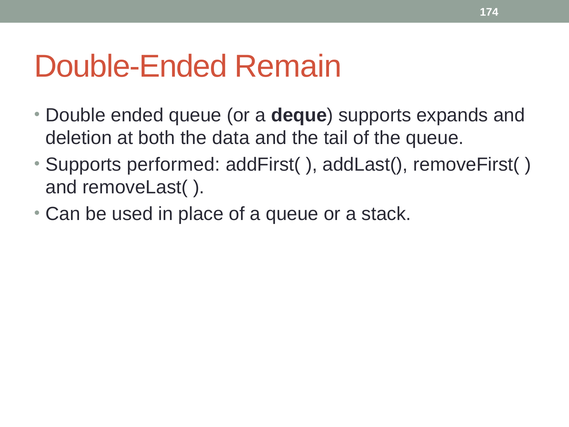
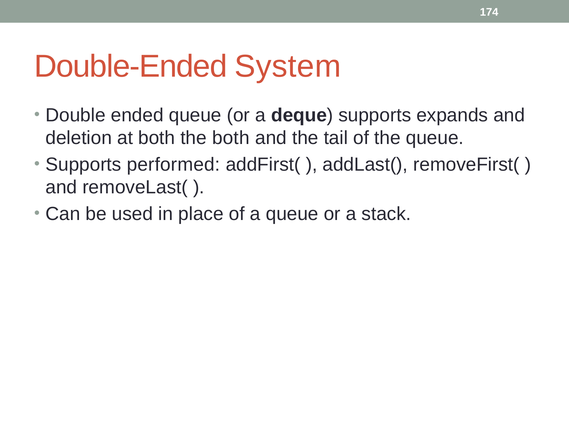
Remain: Remain -> System
the data: data -> both
